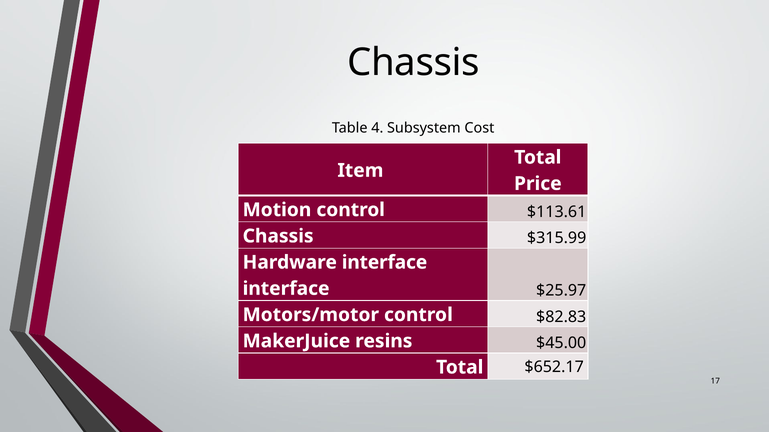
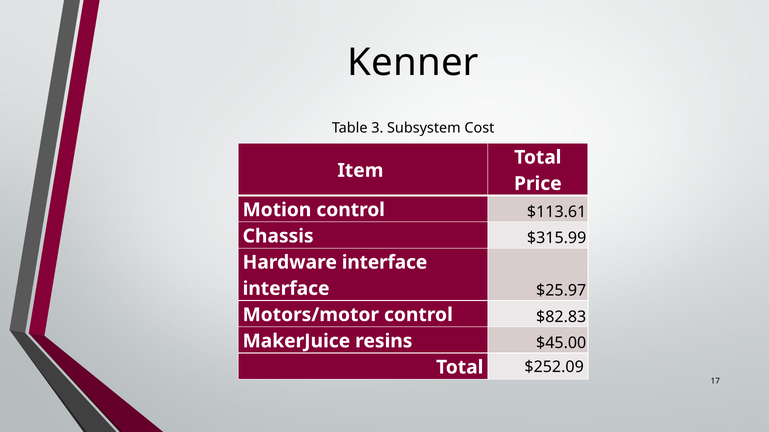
Chassis at (413, 63): Chassis -> Kenner
4: 4 -> 3
$652.17: $652.17 -> $252.09
